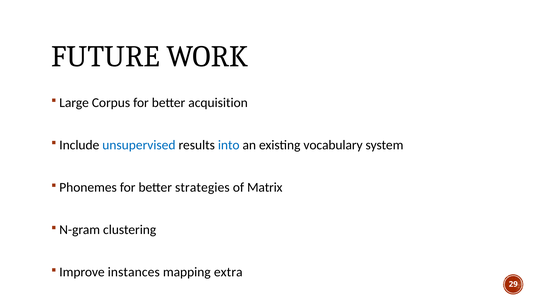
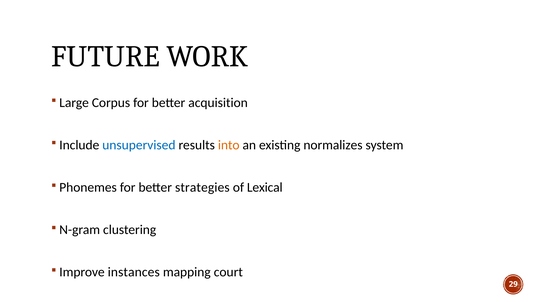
into colour: blue -> orange
vocabulary: vocabulary -> normalizes
Matrix: Matrix -> Lexical
extra: extra -> court
